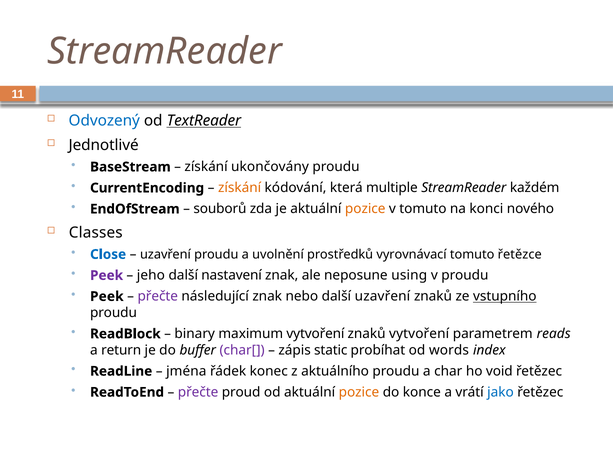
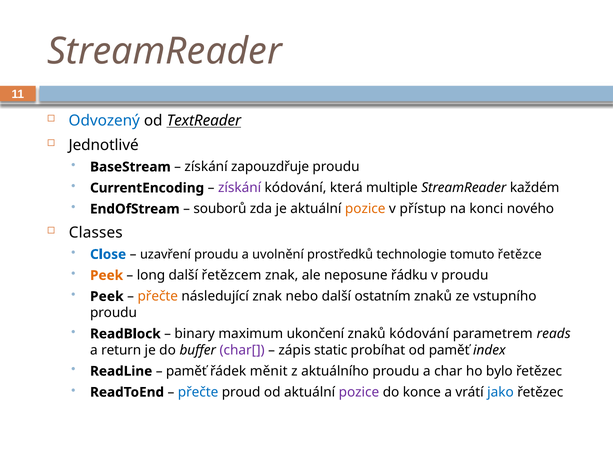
ukončovány: ukončovány -> zapouzdřuje
získání at (240, 188) colour: orange -> purple
v tomuto: tomuto -> přístup
vyrovnávací: vyrovnávací -> technologie
Peek at (107, 275) colour: purple -> orange
jeho: jeho -> long
nastavení: nastavení -> řetězcem
using: using -> řádku
přečte at (158, 296) colour: purple -> orange
další uzavření: uzavření -> ostatním
vstupního underline: present -> none
maximum vytvoření: vytvoření -> ukončení
znaků vytvoření: vytvoření -> kódování
od words: words -> paměť
jména at (186, 371): jména -> paměť
konec: konec -> měnit
void: void -> bylo
přečte at (198, 392) colour: purple -> blue
pozice at (359, 392) colour: orange -> purple
